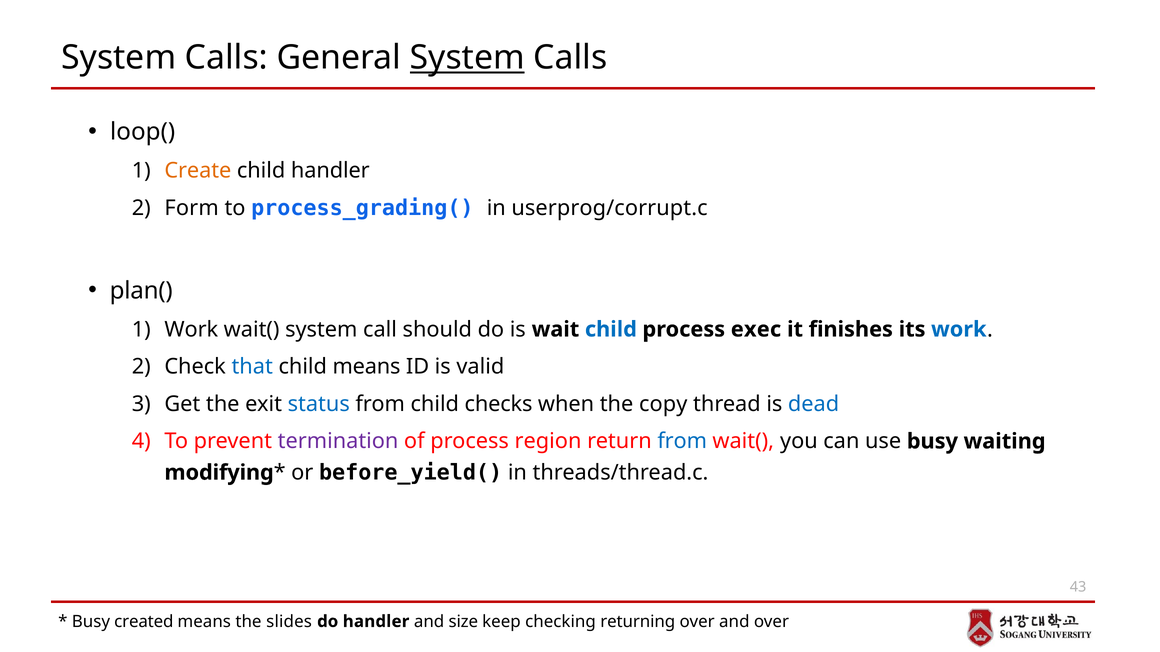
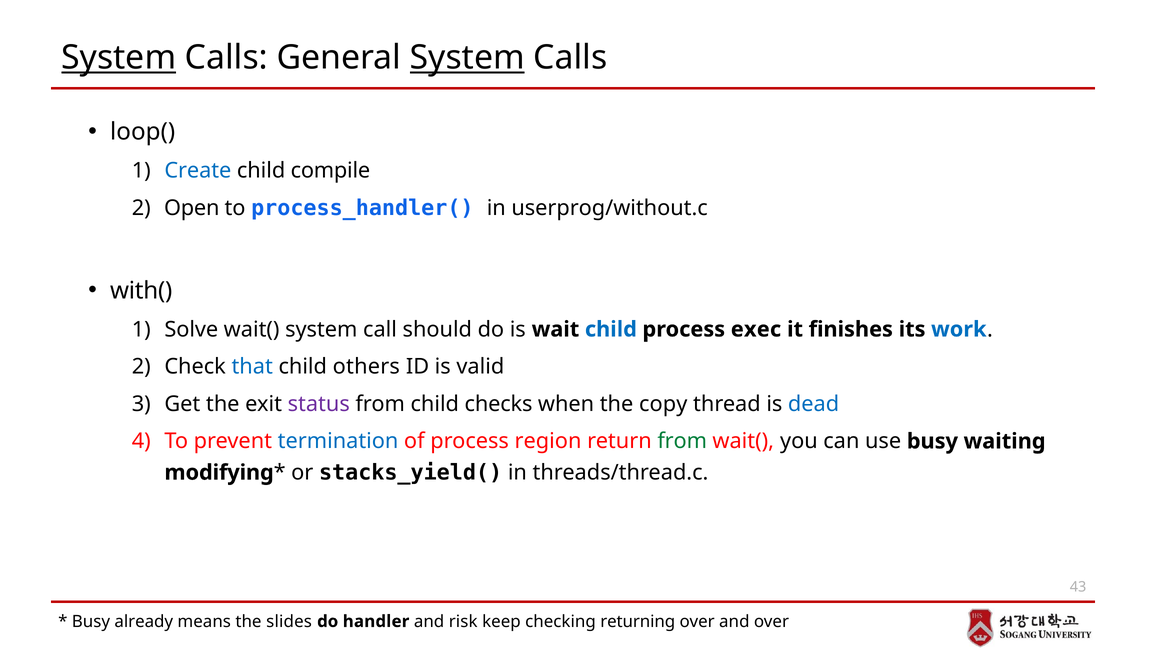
System at (119, 58) underline: none -> present
Create colour: orange -> blue
child handler: handler -> compile
Form: Form -> Open
process_grading(: process_grading( -> process_handler(
userprog/corrupt.c: userprog/corrupt.c -> userprog/without.c
plan(: plan( -> with(
Work at (191, 330): Work -> Solve
child means: means -> others
status colour: blue -> purple
termination colour: purple -> blue
from at (682, 442) colour: blue -> green
before_yield(: before_yield( -> stacks_yield(
created: created -> already
size: size -> risk
